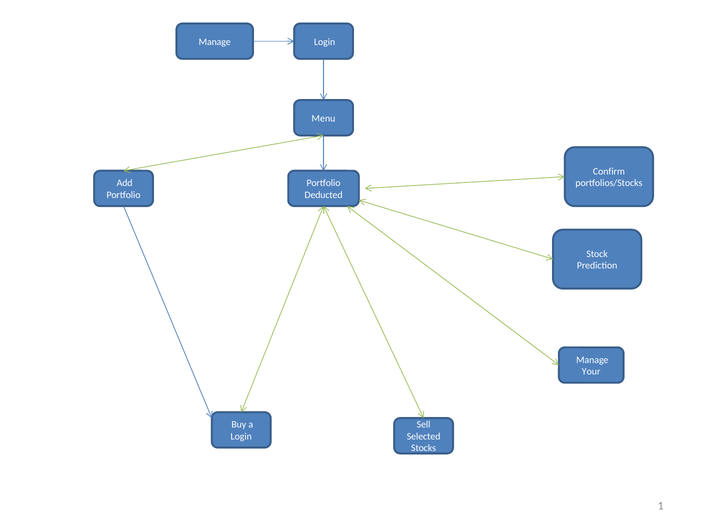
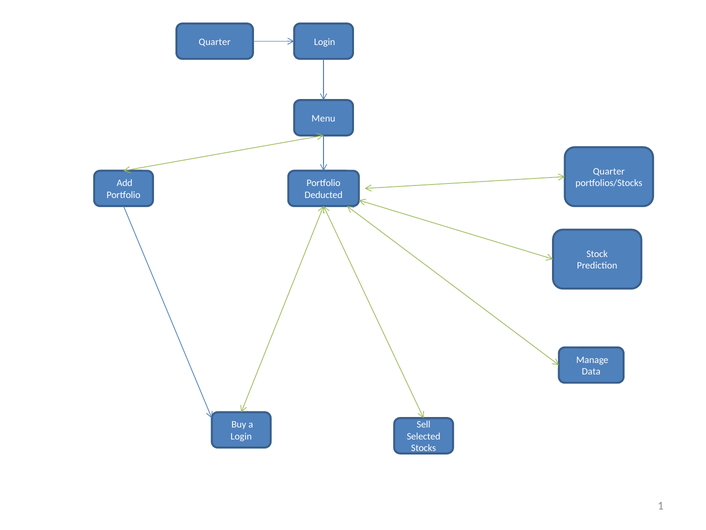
Manage at (215, 42): Manage -> Quarter
Confirm at (609, 171): Confirm -> Quarter
Your: Your -> Data
